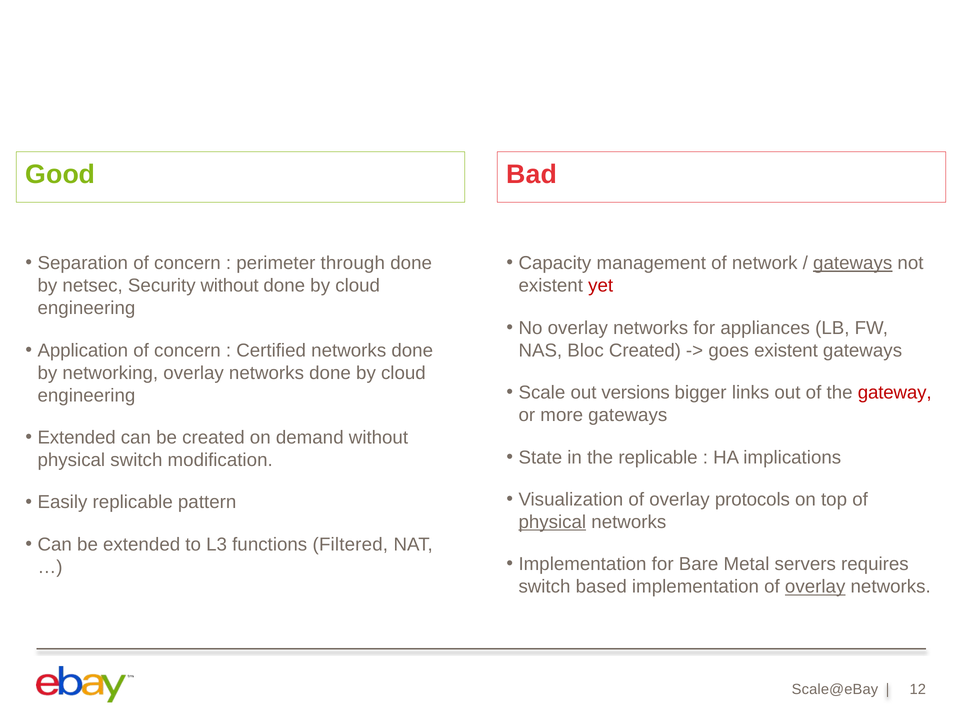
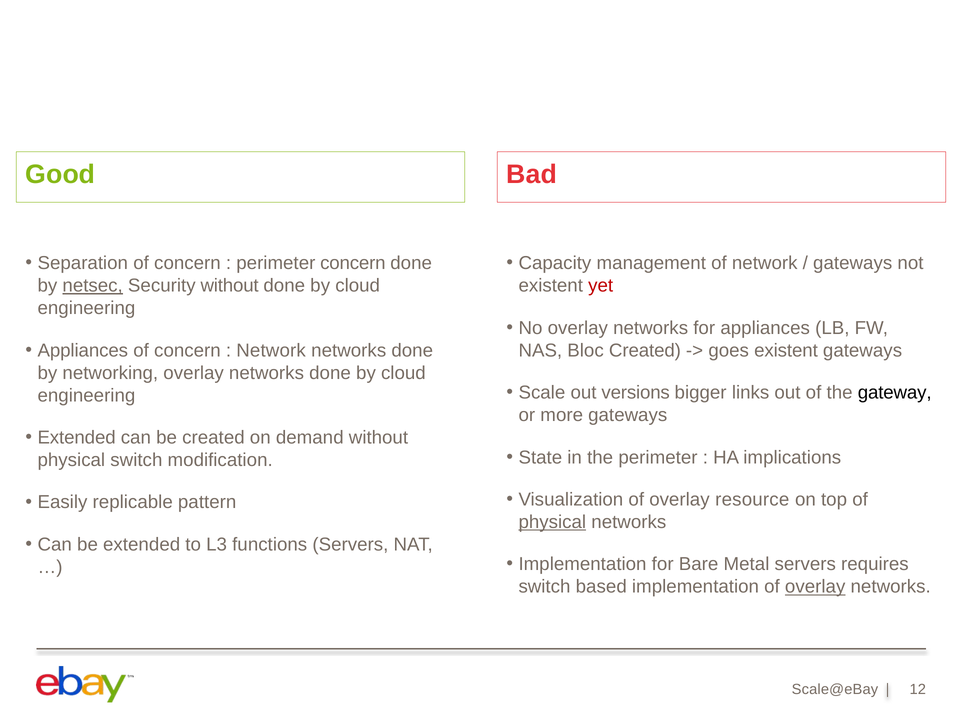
perimeter through: through -> concern
gateways at (853, 263) underline: present -> none
netsec underline: none -> present
Application at (83, 351): Application -> Appliances
Certified at (271, 351): Certified -> Network
gateway colour: red -> black
the replicable: replicable -> perimeter
protocols: protocols -> resource
functions Filtered: Filtered -> Servers
